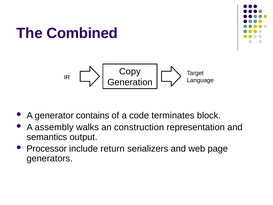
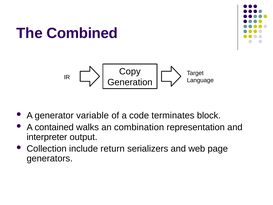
contains: contains -> variable
assembly: assembly -> contained
construction: construction -> combination
semantics: semantics -> interpreter
Processor: Processor -> Collection
